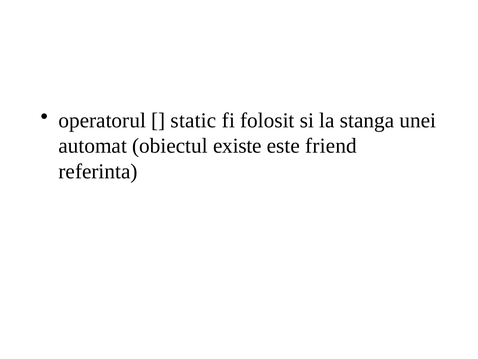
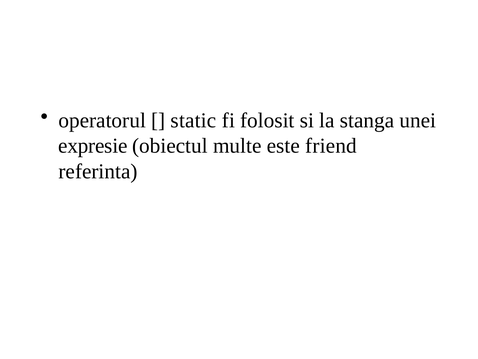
automat: automat -> expresie
existe: existe -> multe
